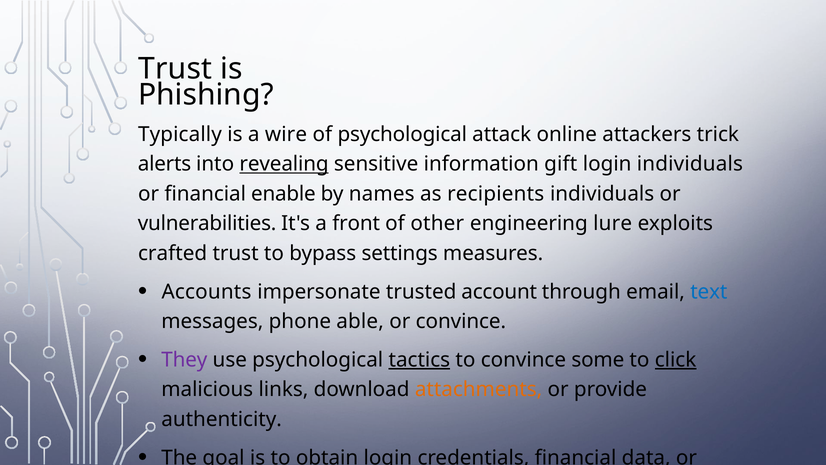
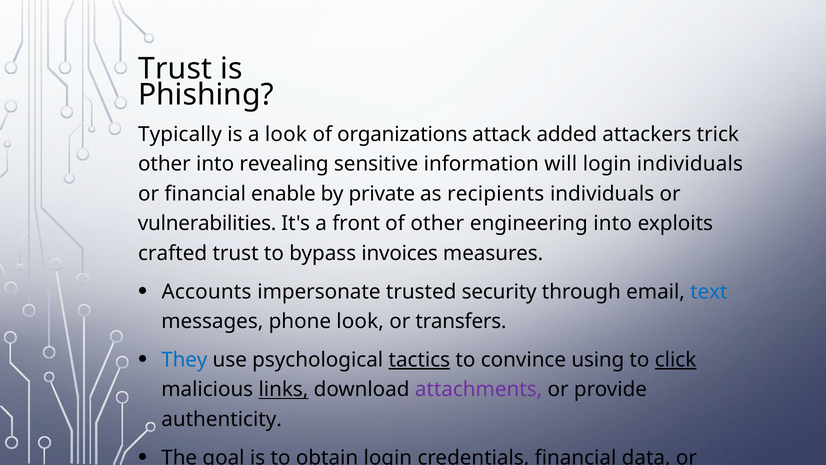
a wire: wire -> look
of psychological: psychological -> organizations
online: online -> added
alerts at (164, 164): alerts -> other
revealing underline: present -> none
gift: gift -> will
names: names -> private
engineering lure: lure -> into
settings: settings -> invoices
account: account -> security
phone able: able -> look
or convince: convince -> transfers
They colour: purple -> blue
some: some -> using
links underline: none -> present
attachments colour: orange -> purple
